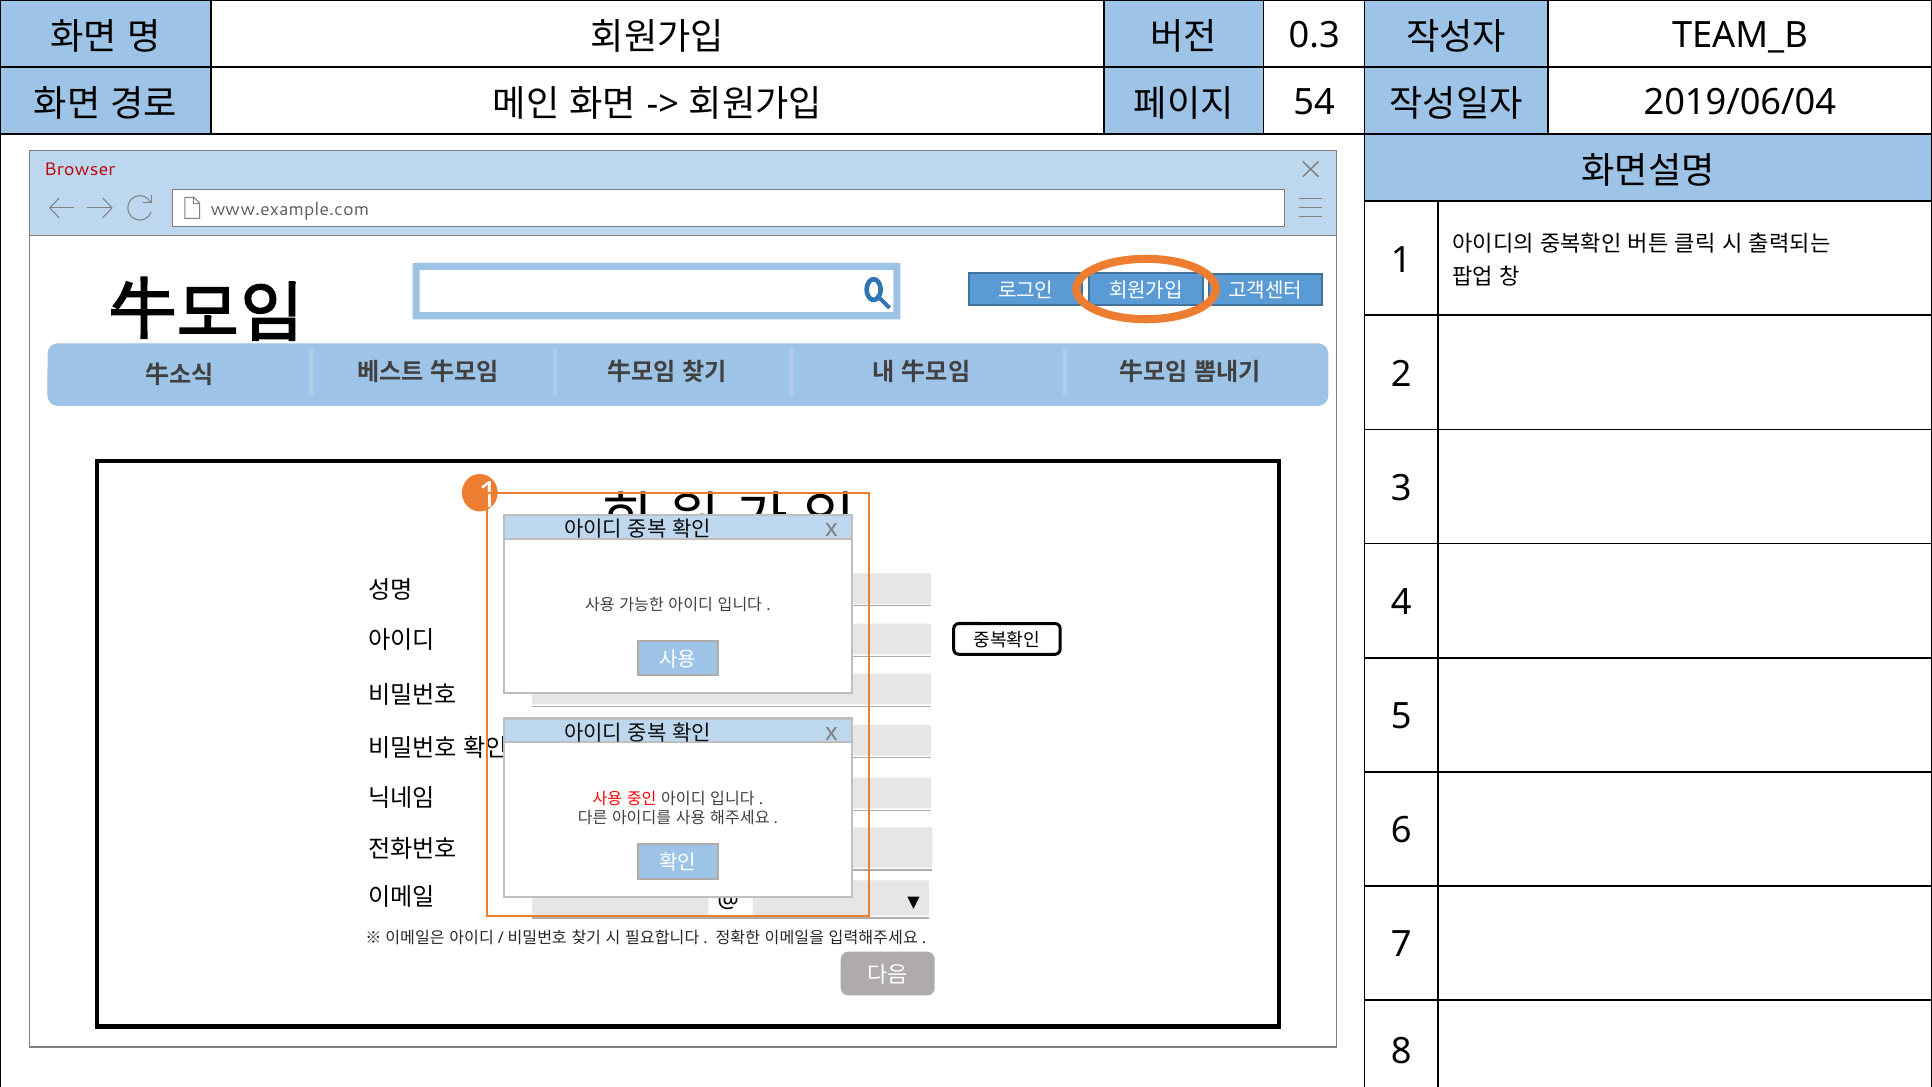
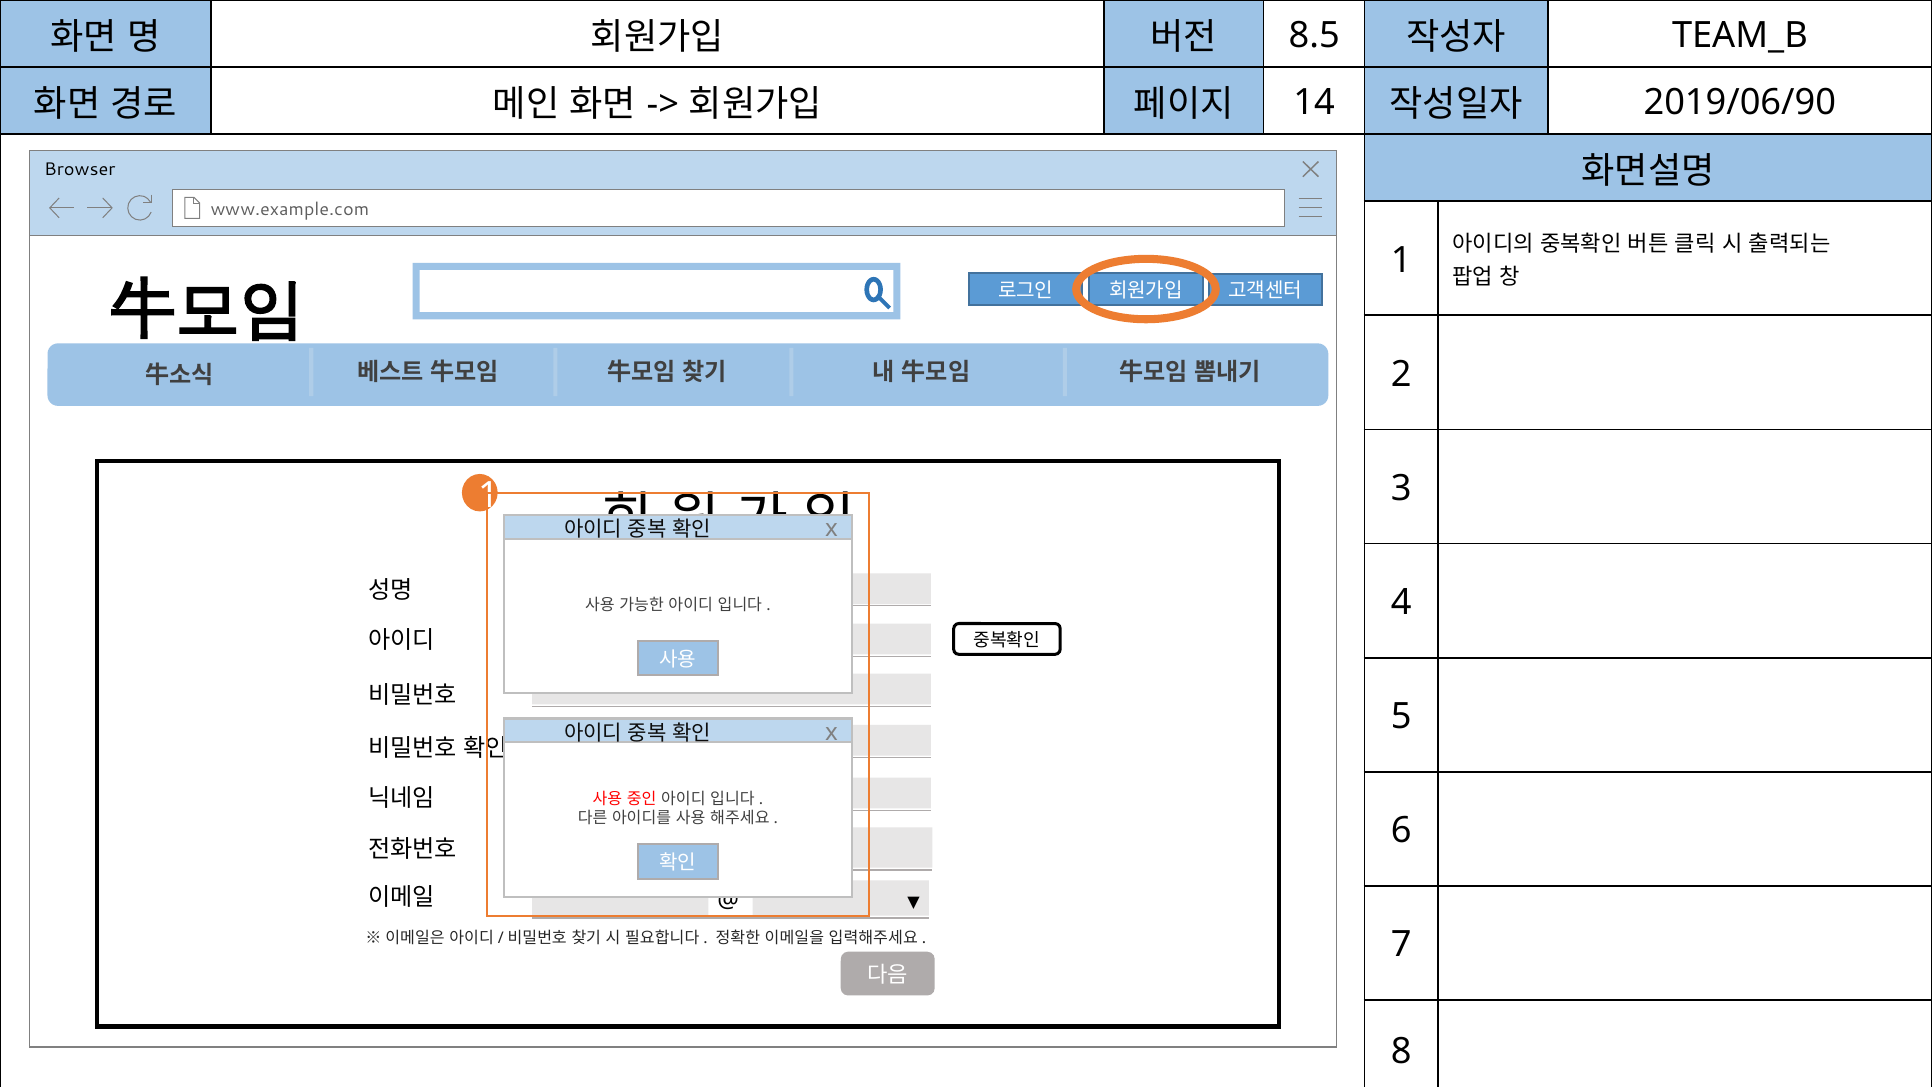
0.3: 0.3 -> 8.5
54: 54 -> 14
2019/06/04: 2019/06/04 -> 2019/06/90
Browser colour: red -> black
